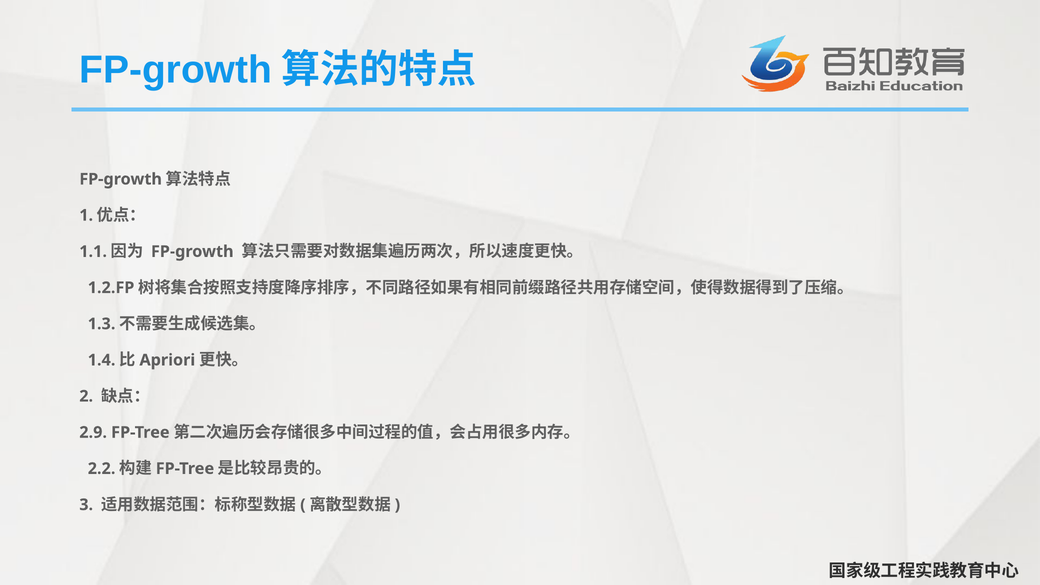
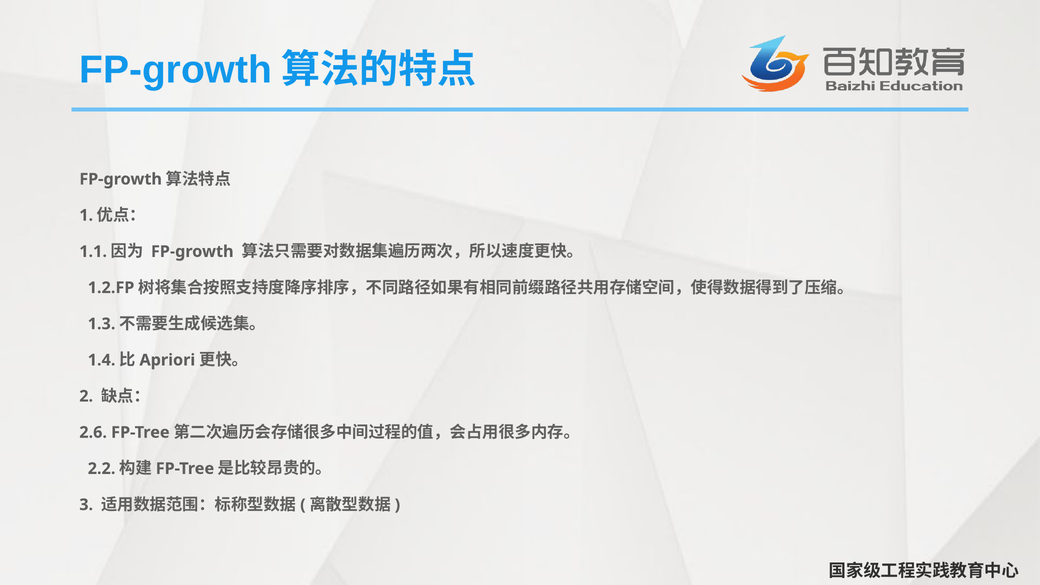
2.9: 2.9 -> 2.6
